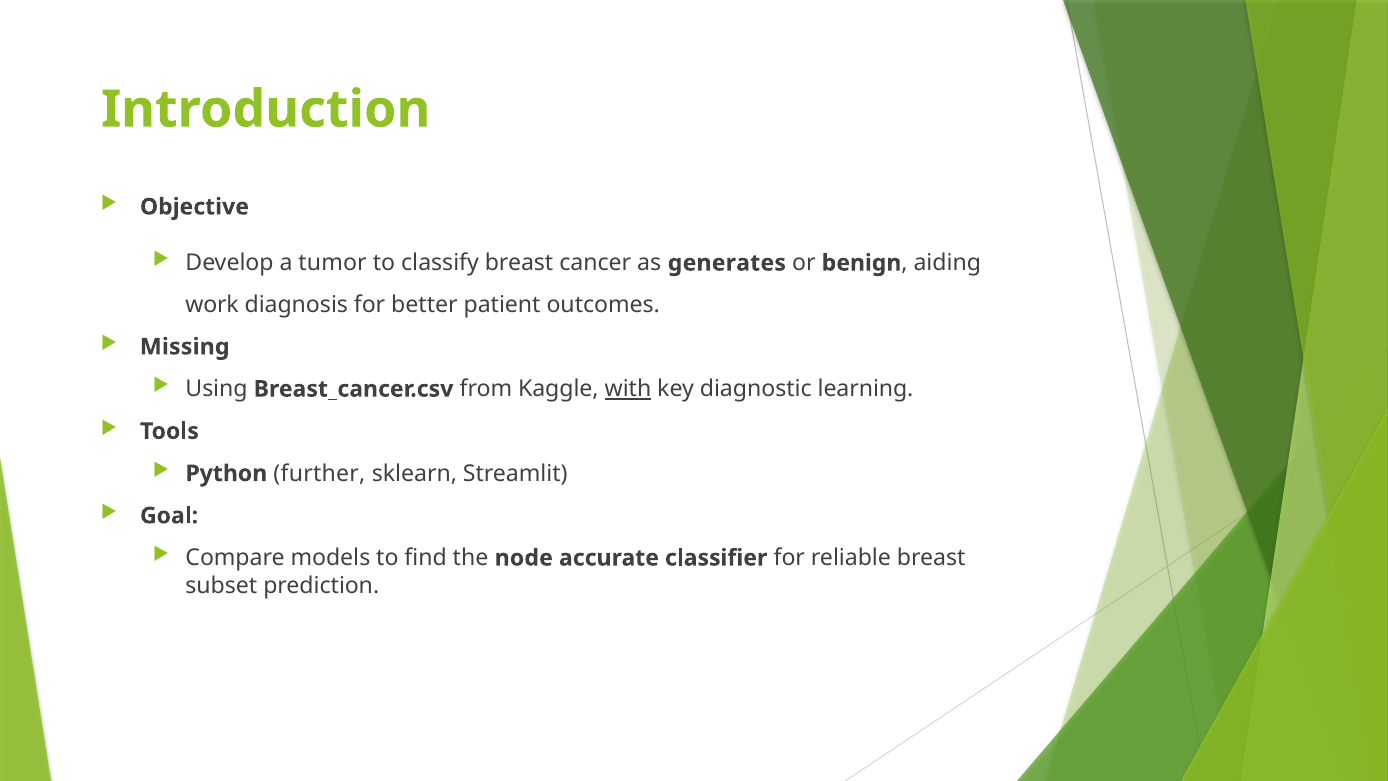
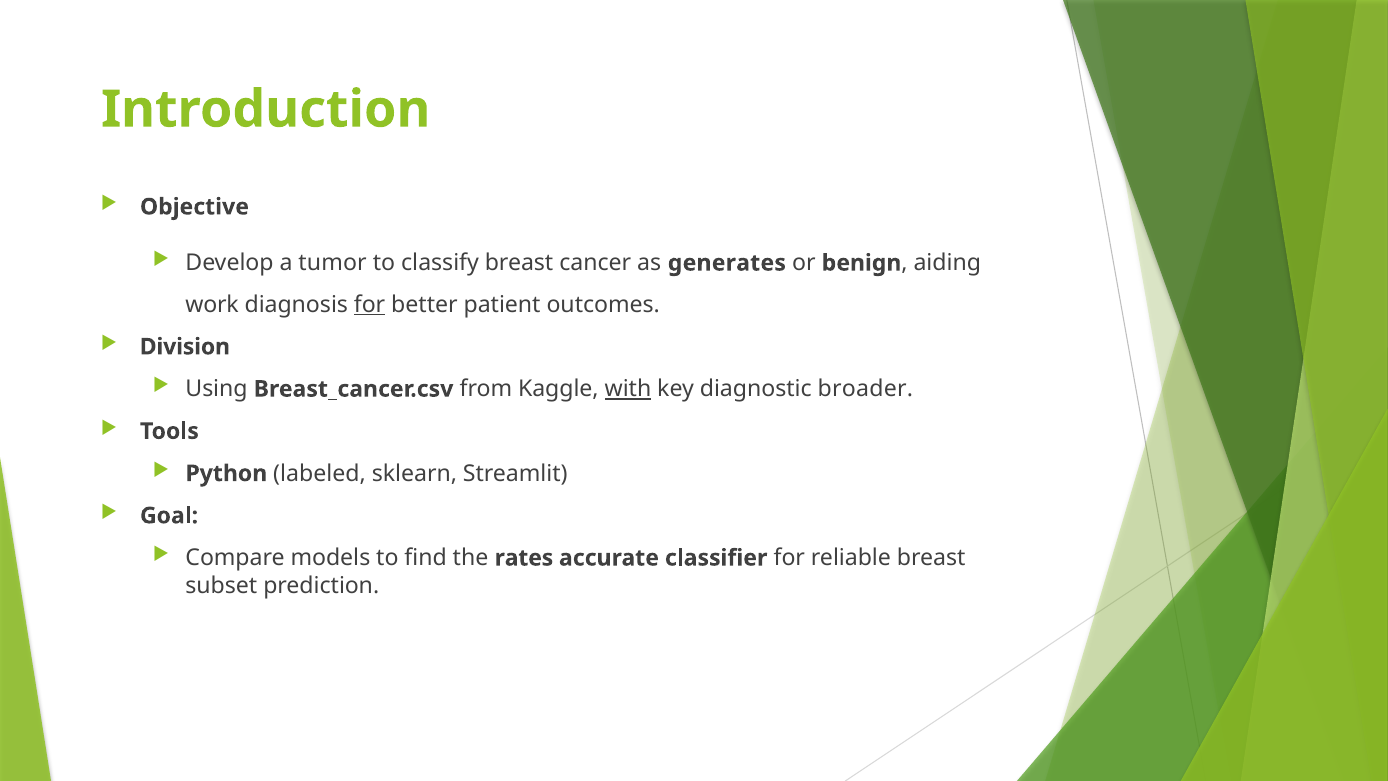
for at (370, 304) underline: none -> present
Missing: Missing -> Division
learning: learning -> broader
further: further -> labeled
node: node -> rates
